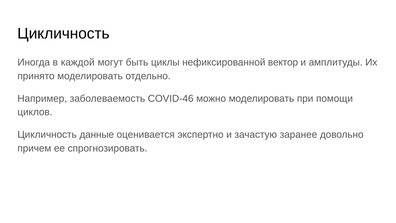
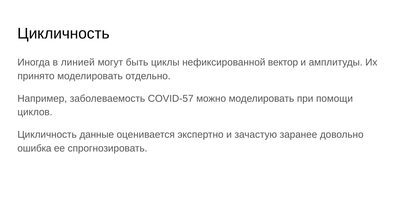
каждой: каждой -> линией
COVID-46: COVID-46 -> COVID-57
причем: причем -> ошибка
